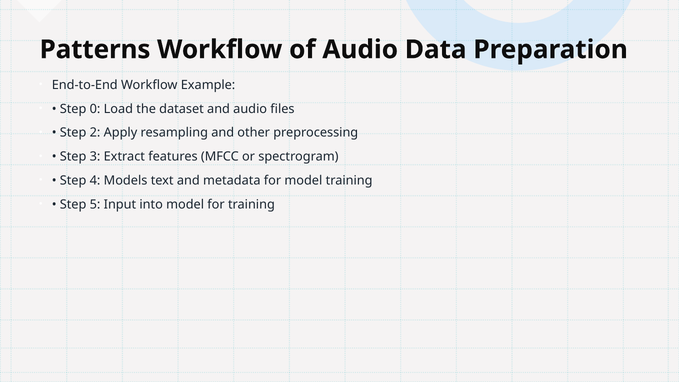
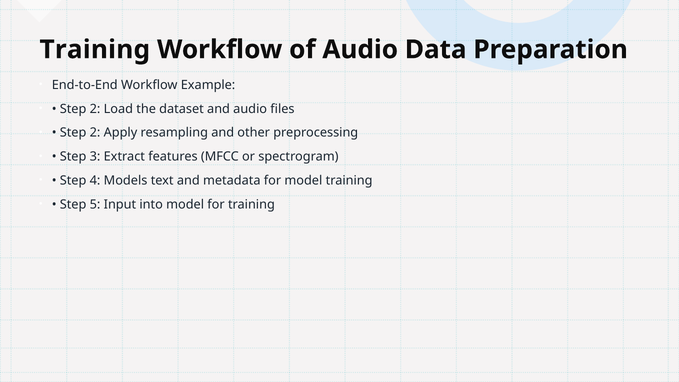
Patterns at (95, 50): Patterns -> Training
0 at (95, 109): 0 -> 2
